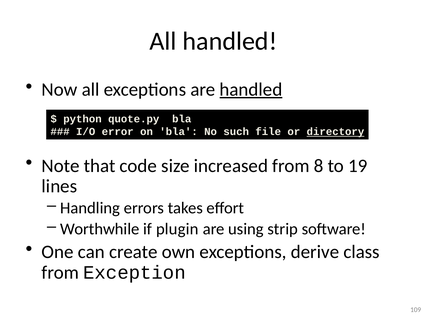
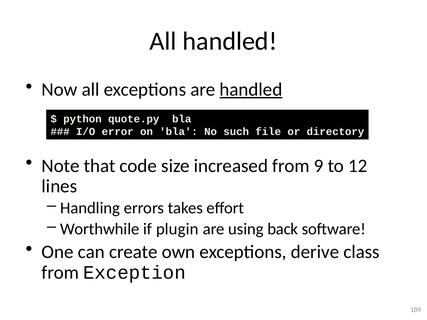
directory underline: present -> none
8: 8 -> 9
19: 19 -> 12
strip: strip -> back
